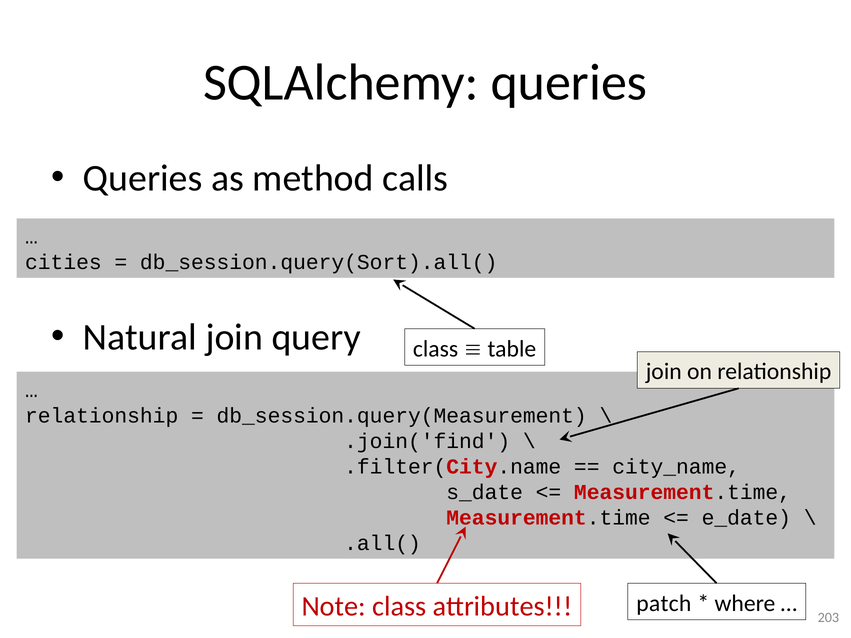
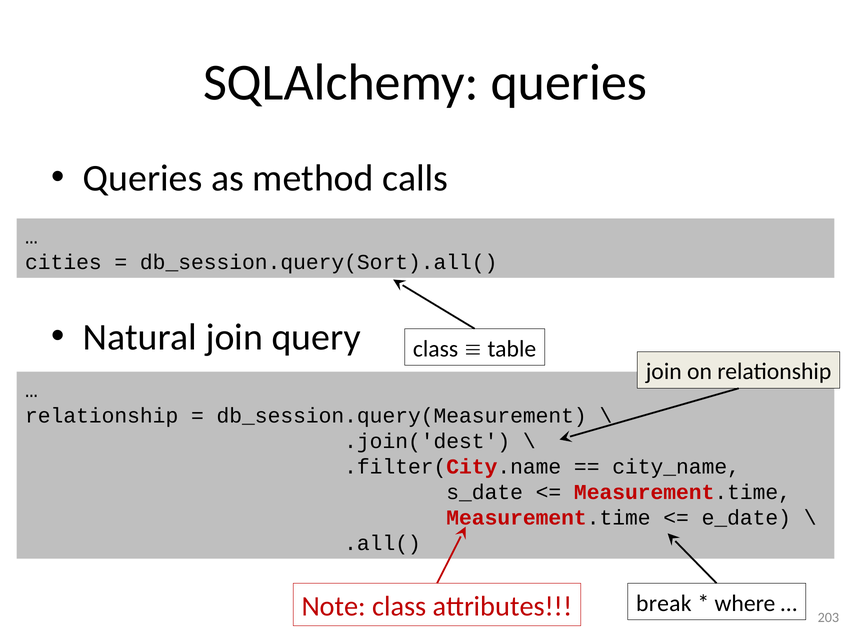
.join('find: .join('find -> .join('dest
patch: patch -> break
